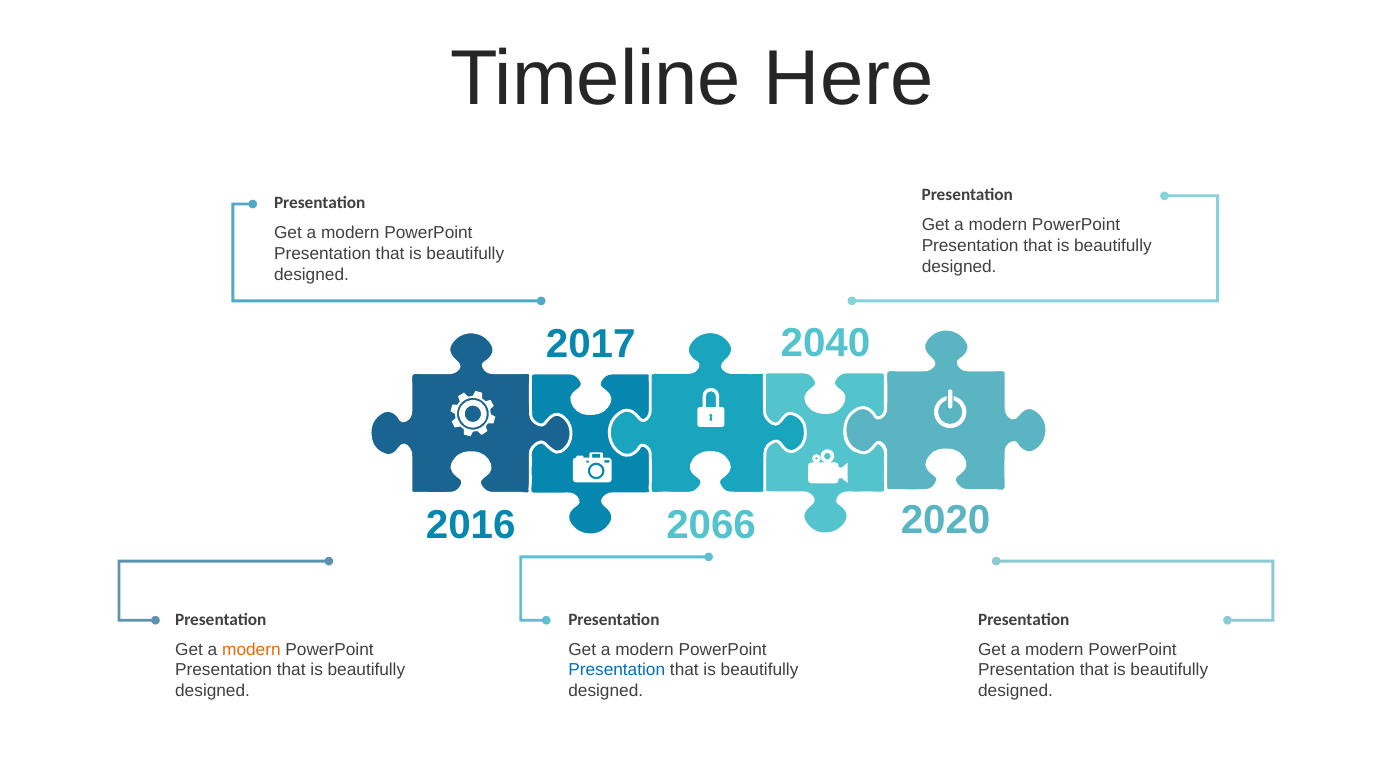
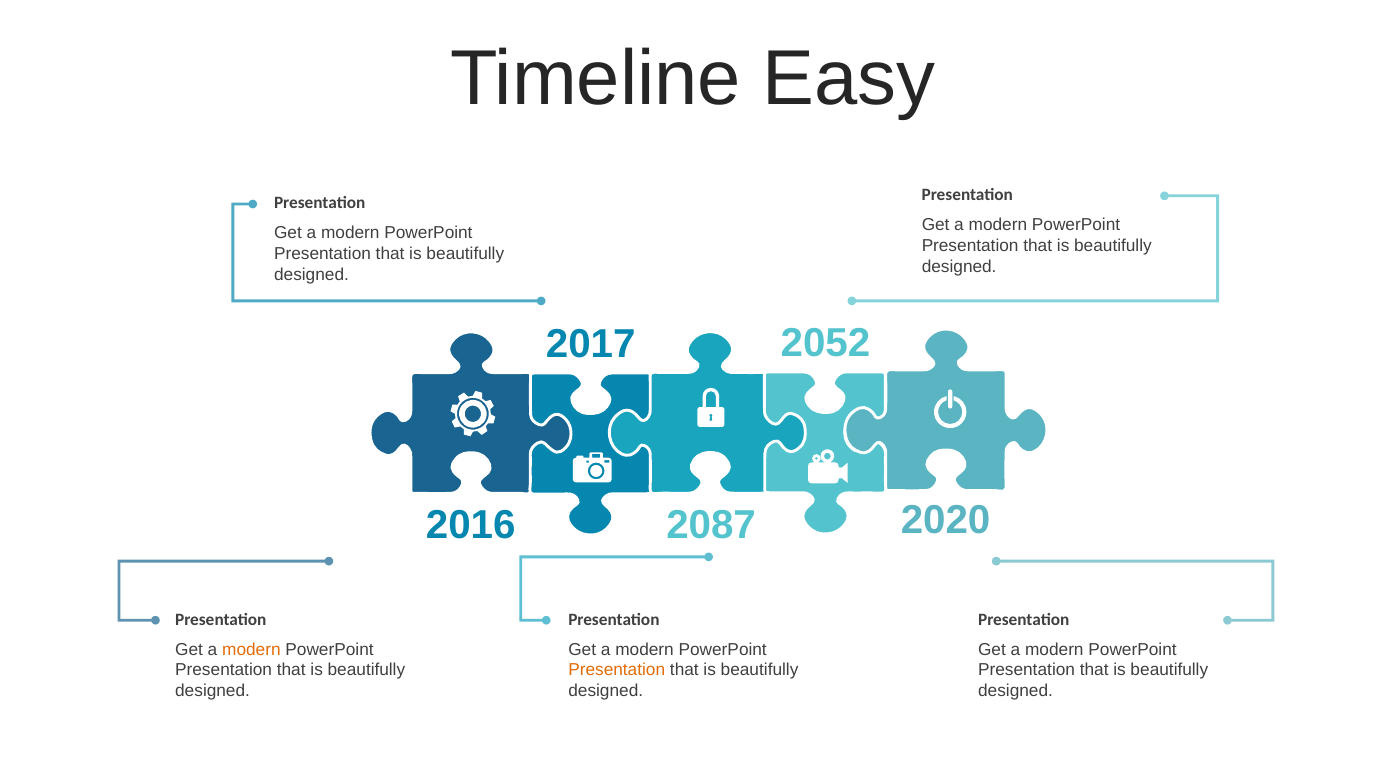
Here: Here -> Easy
2040: 2040 -> 2052
2066: 2066 -> 2087
Presentation at (617, 670) colour: blue -> orange
